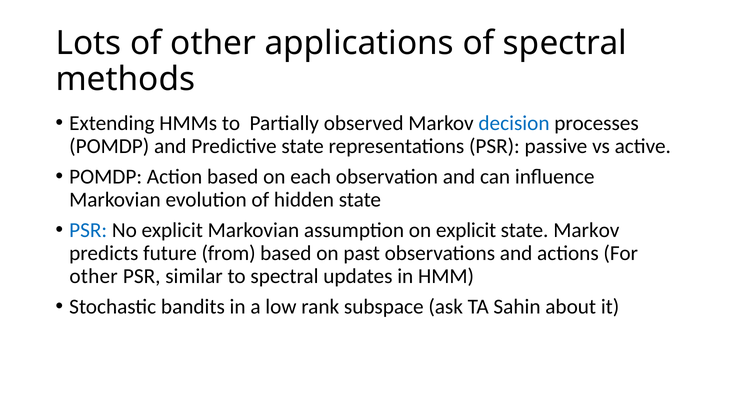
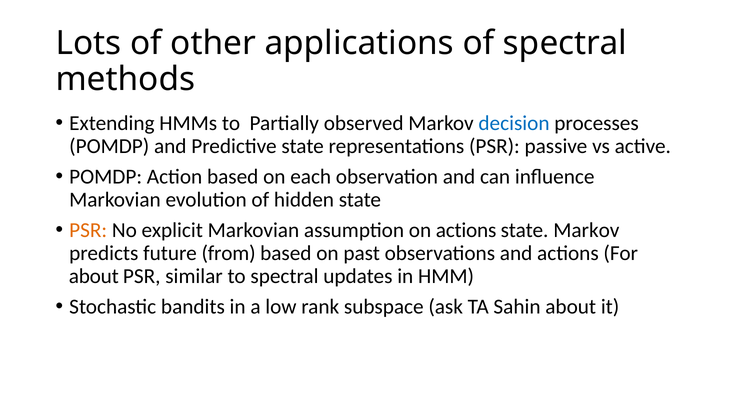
PSR at (88, 230) colour: blue -> orange
on explicit: explicit -> actions
other at (94, 276): other -> about
